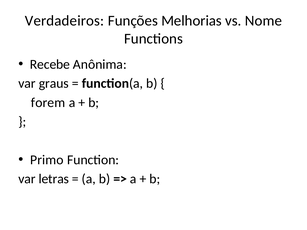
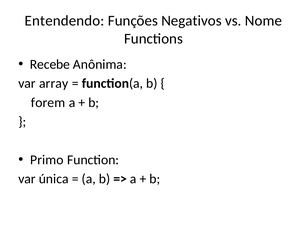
Verdadeiros: Verdadeiros -> Entendendo
Melhorias: Melhorias -> Negativos
graus: graus -> array
letras: letras -> única
